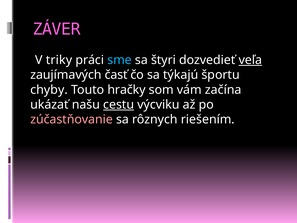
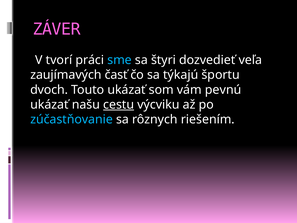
triky: triky -> tvorí
veľa underline: present -> none
chyby: chyby -> dvoch
Touto hračky: hračky -> ukázať
začína: začína -> pevnú
zúčastňovanie colour: pink -> light blue
